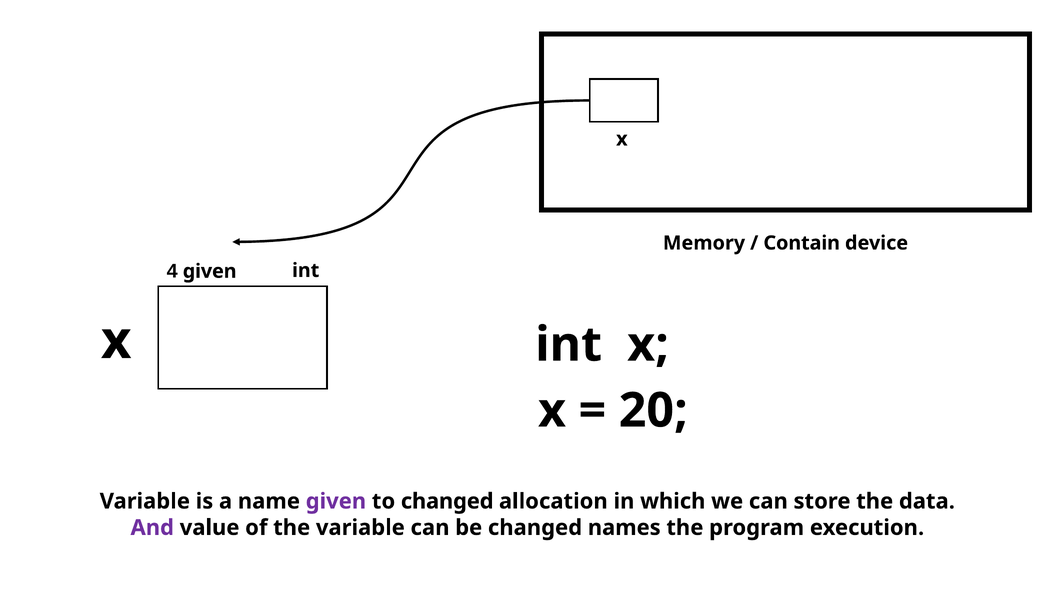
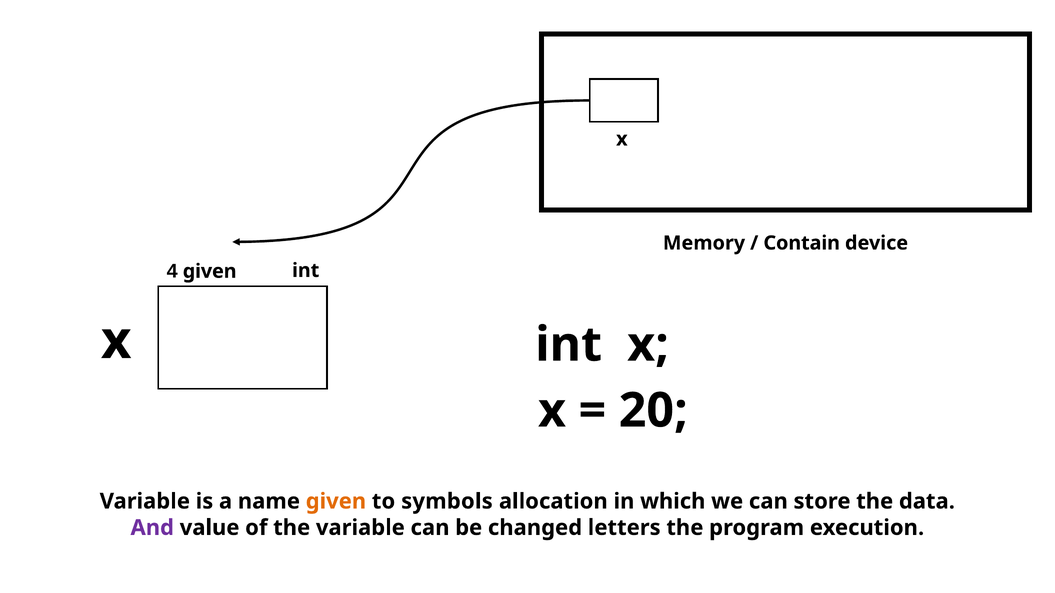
given at (336, 502) colour: purple -> orange
to changed: changed -> symbols
names: names -> letters
